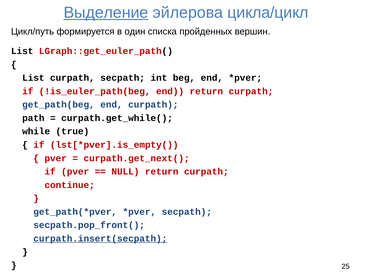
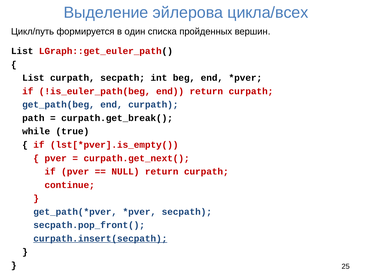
Выделение underline: present -> none
цикла/цикл: цикла/цикл -> цикла/всех
curpath.get_while(: curpath.get_while( -> curpath.get_break(
